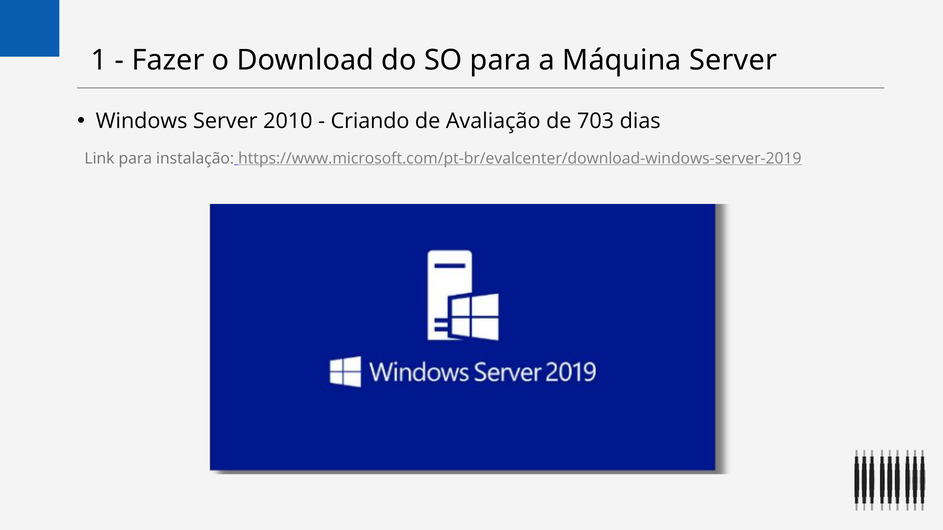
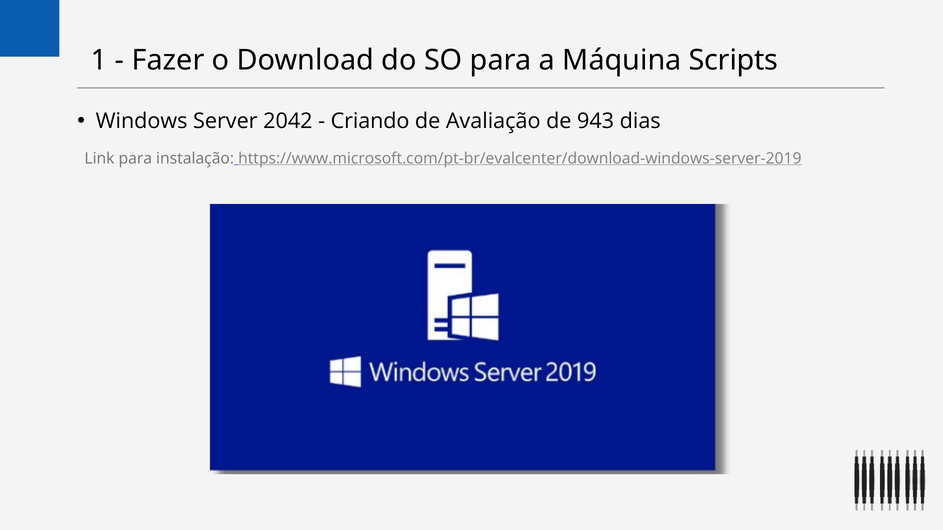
Máquina Server: Server -> Scripts
2010: 2010 -> 2042
703: 703 -> 943
